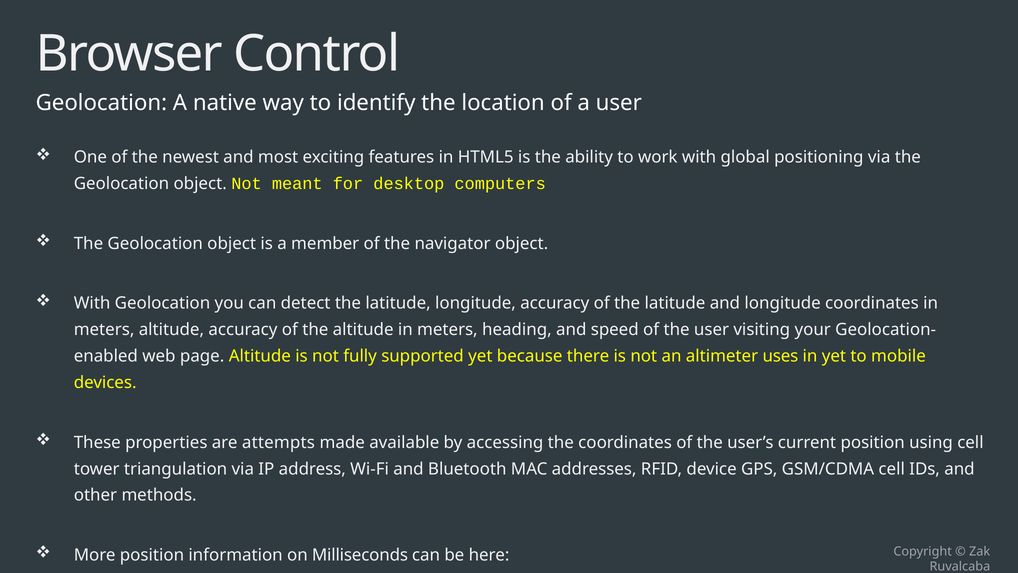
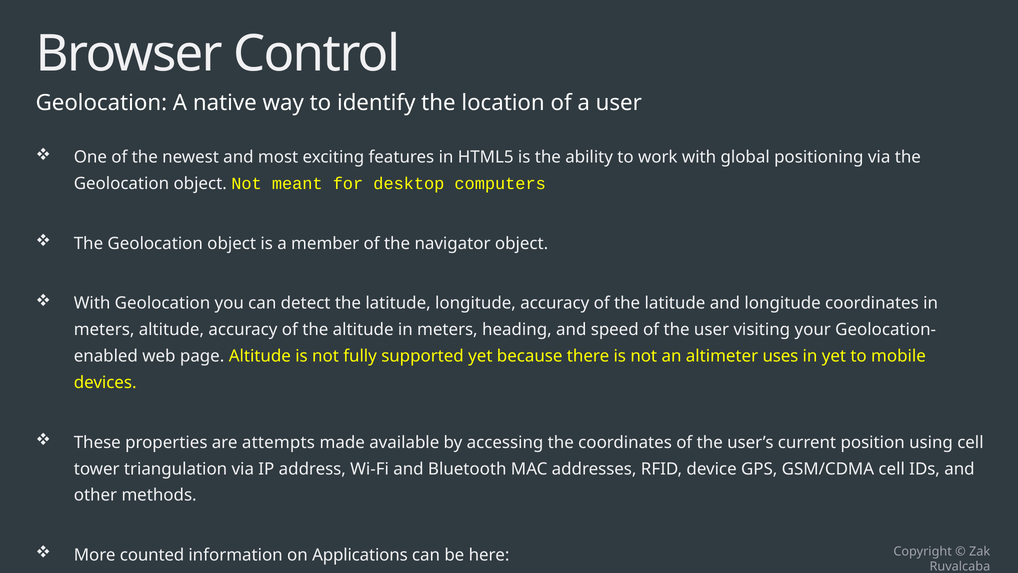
More position: position -> counted
Milliseconds: Milliseconds -> Applications
